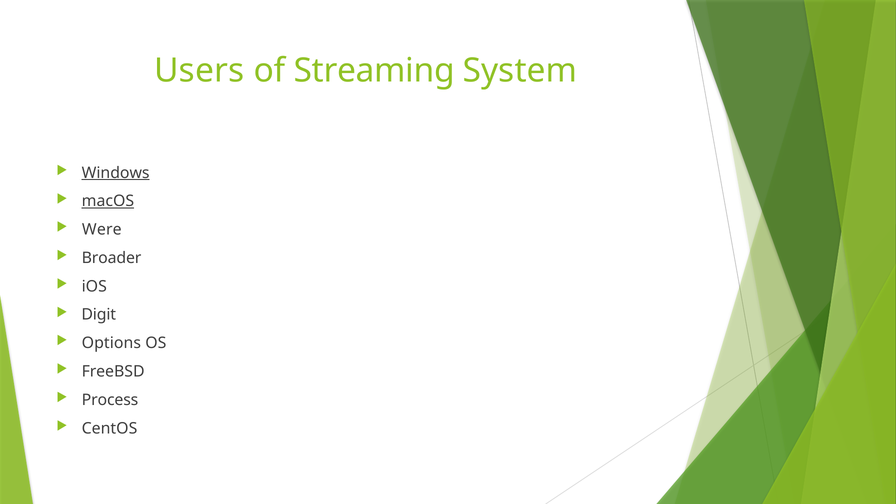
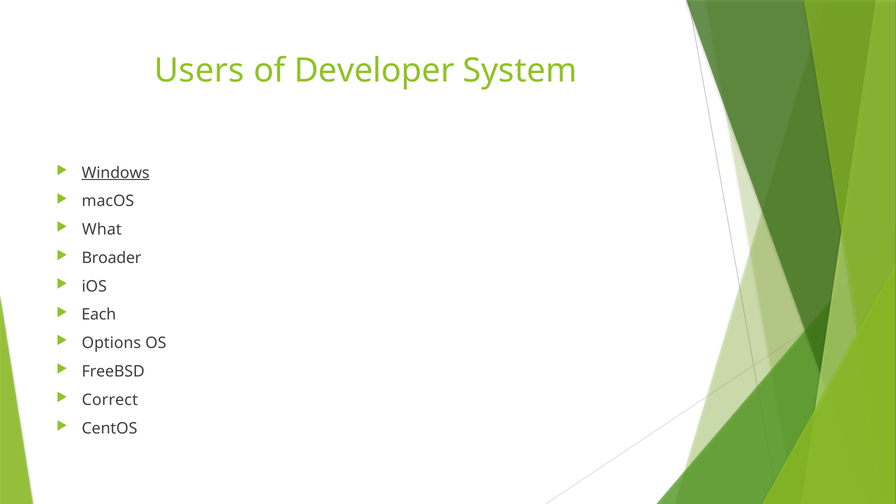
Streaming: Streaming -> Developer
macOS underline: present -> none
Were: Were -> What
Digit: Digit -> Each
Process: Process -> Correct
